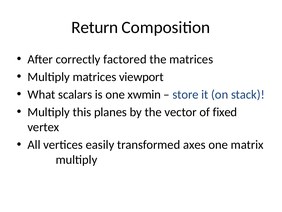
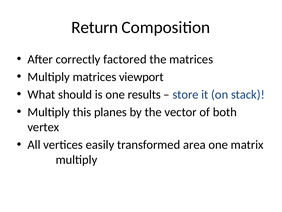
scalars: scalars -> should
xwmin: xwmin -> results
fixed: fixed -> both
axes: axes -> area
